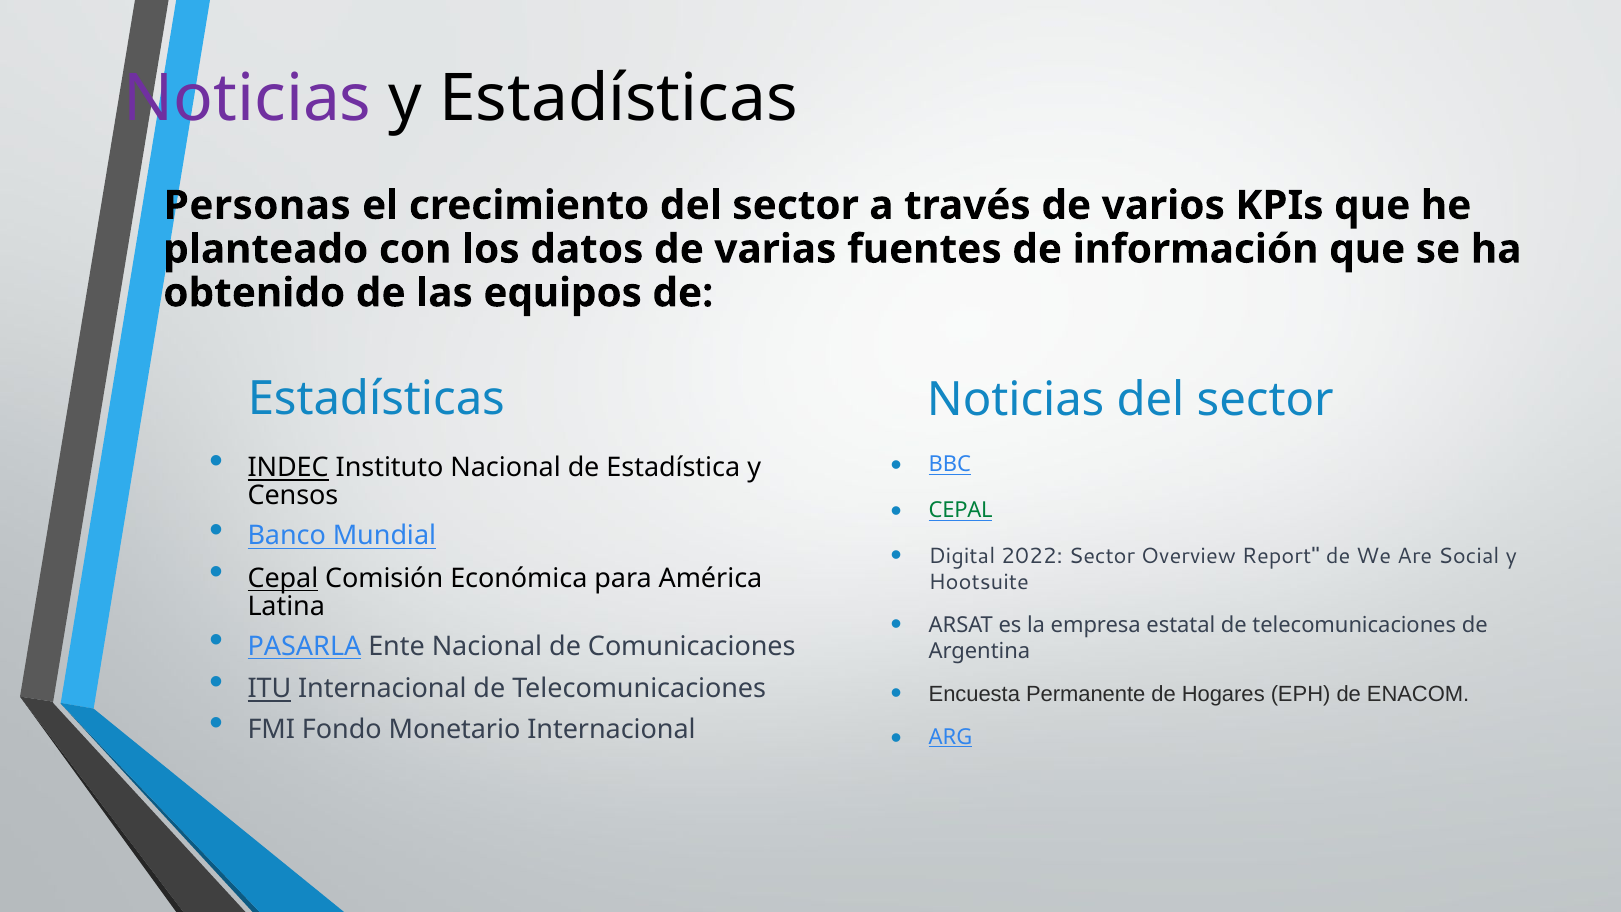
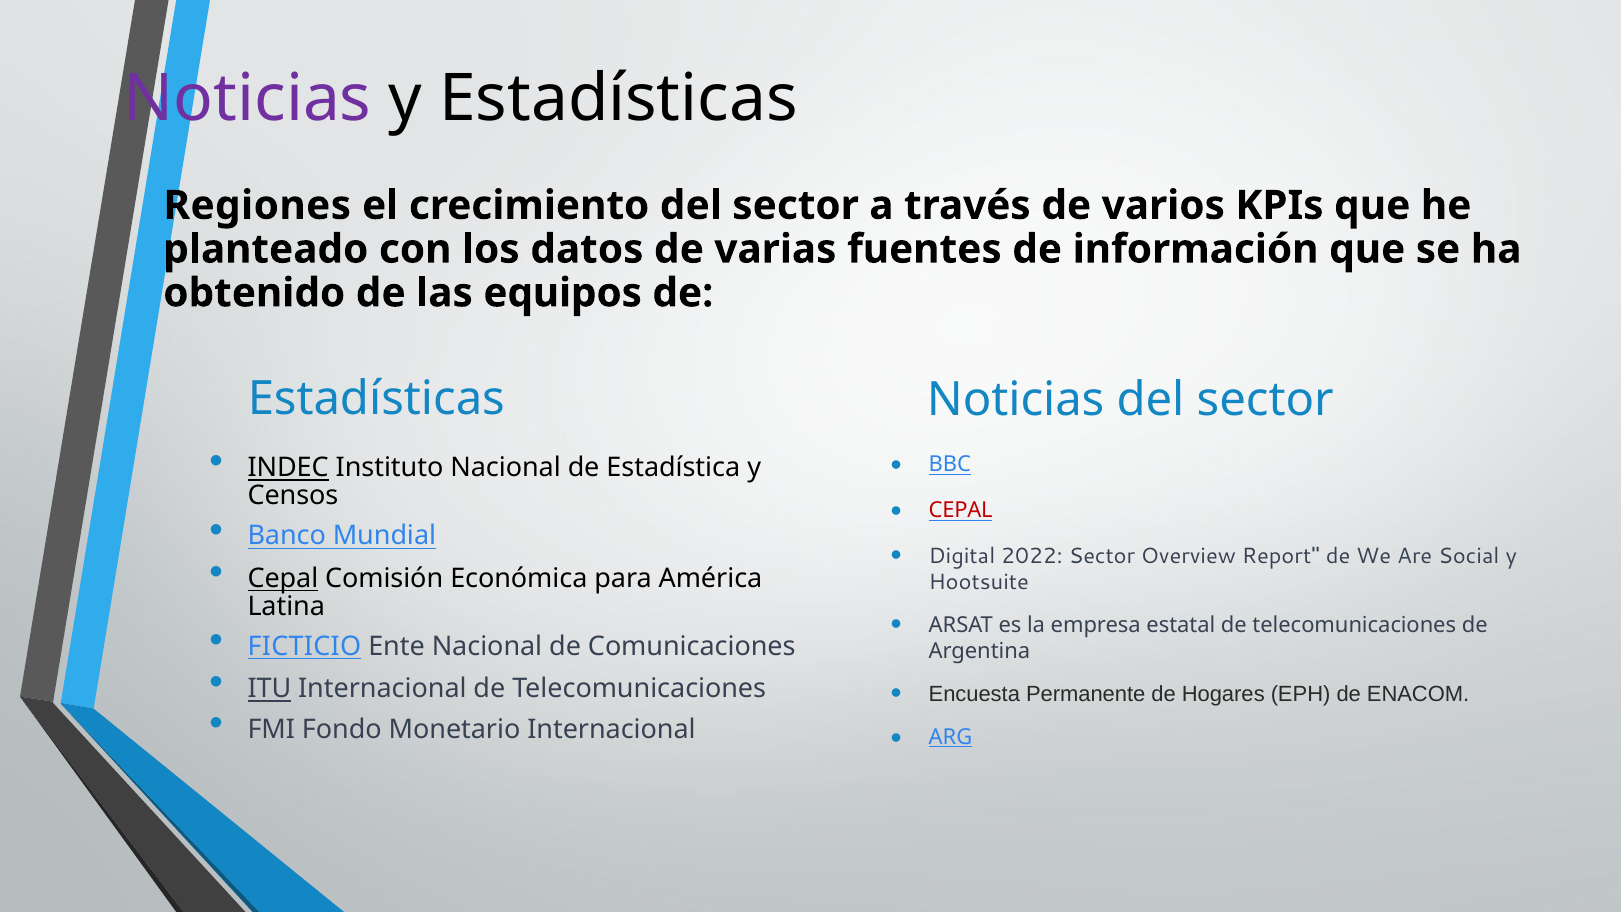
Personas: Personas -> Regiones
CEPAL at (961, 510) colour: green -> red
PASARLA: PASARLA -> FICTICIO
